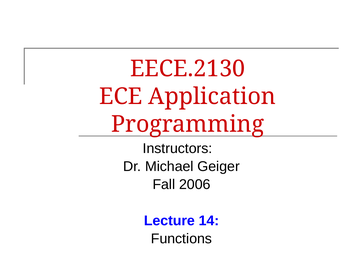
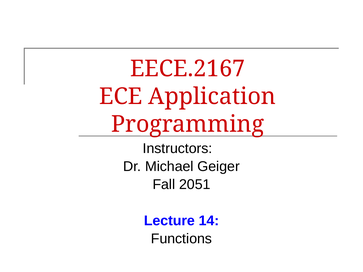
EECE.2130: EECE.2130 -> EECE.2167
2006: 2006 -> 2051
